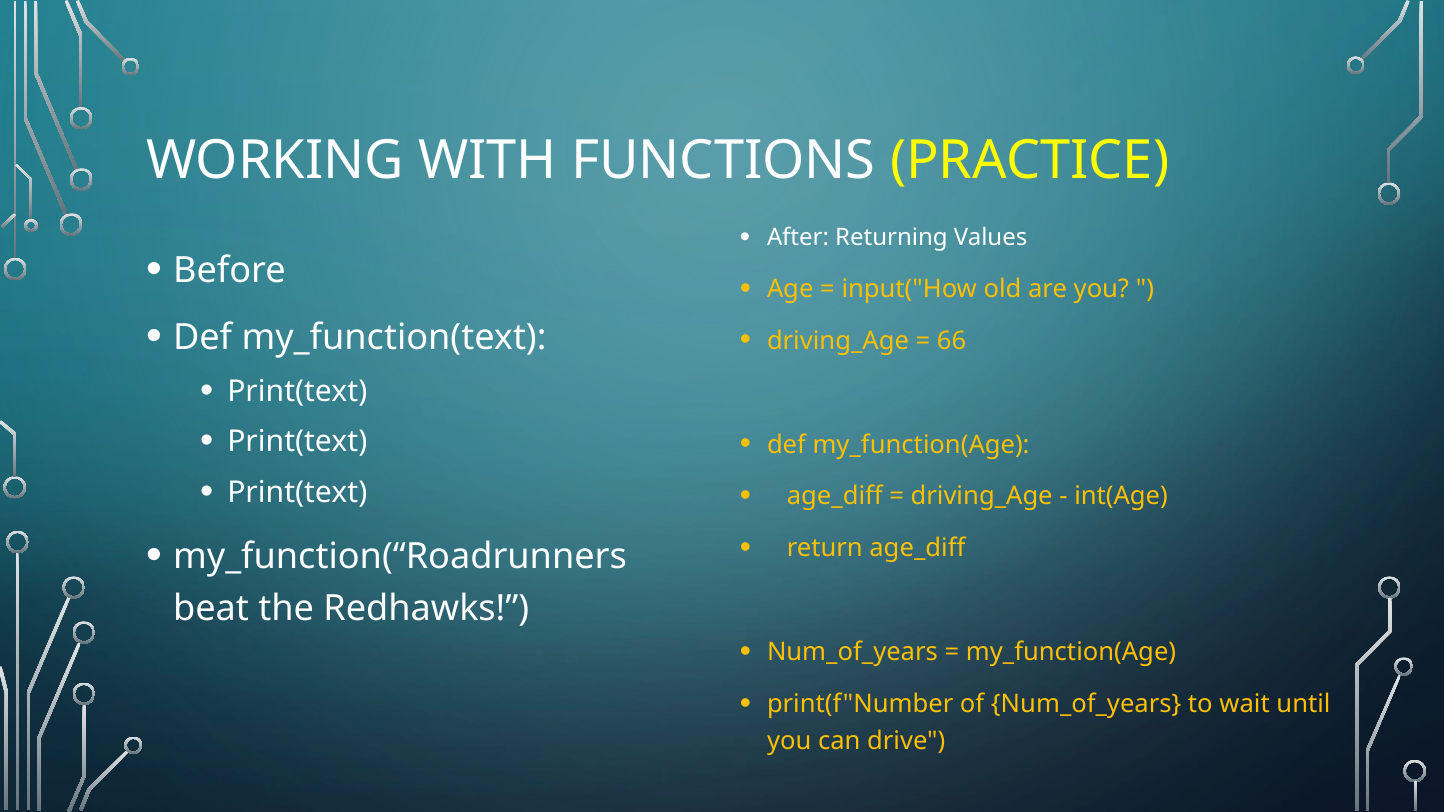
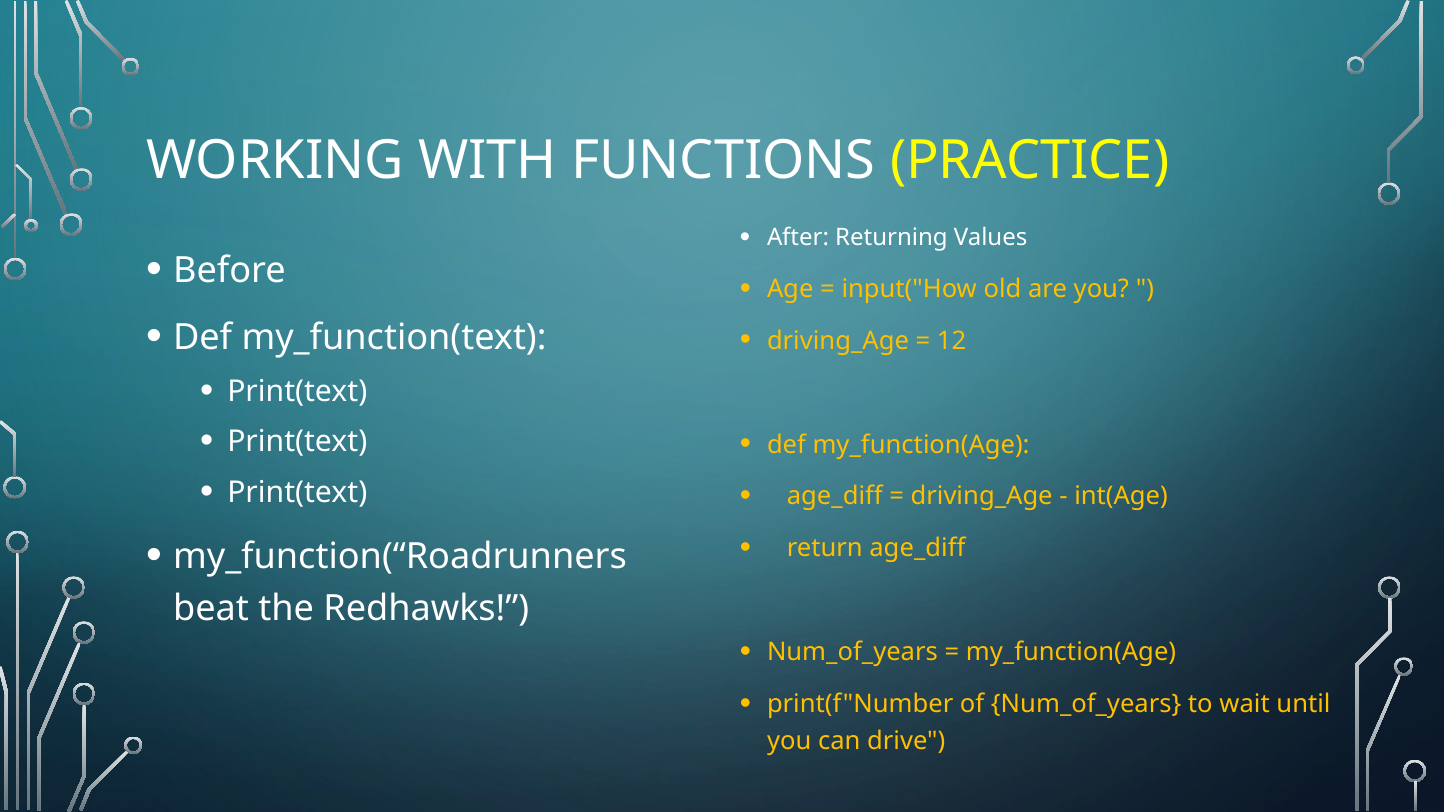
66: 66 -> 12
